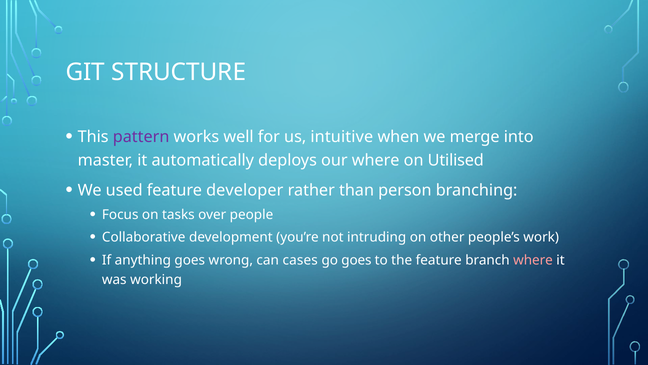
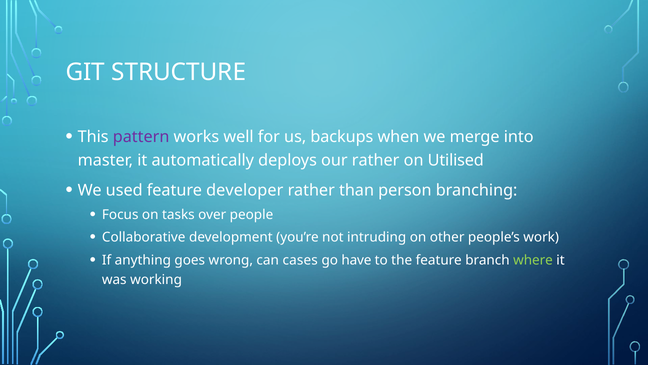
intuitive: intuitive -> backups
our where: where -> rather
go goes: goes -> have
where at (533, 260) colour: pink -> light green
